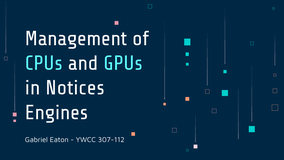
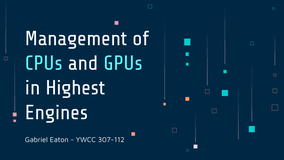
Notices: Notices -> Highest
